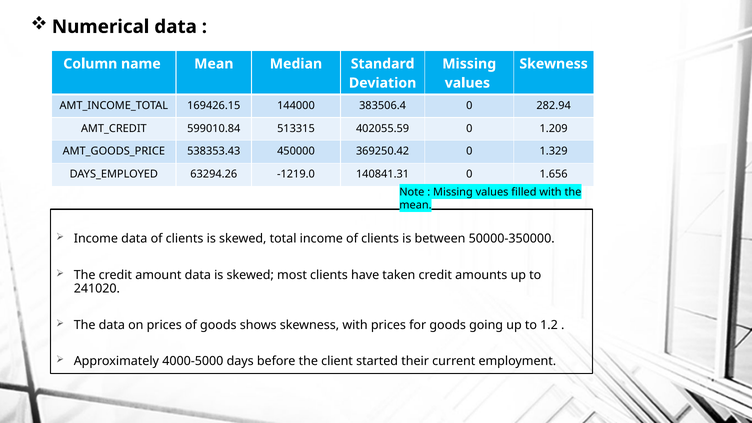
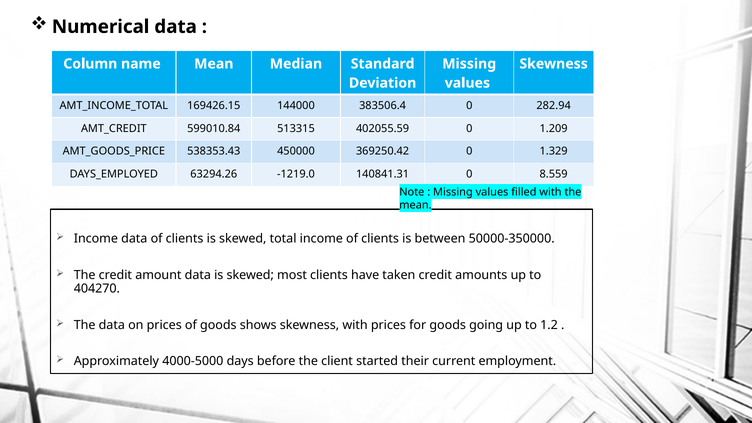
1.656: 1.656 -> 8.559
241020: 241020 -> 404270
